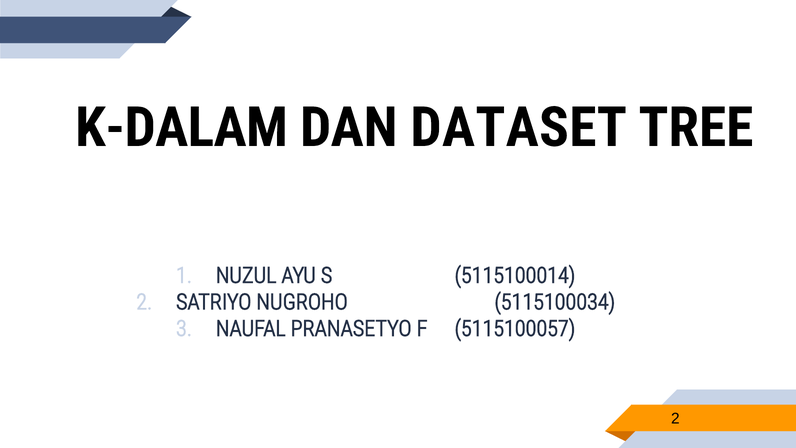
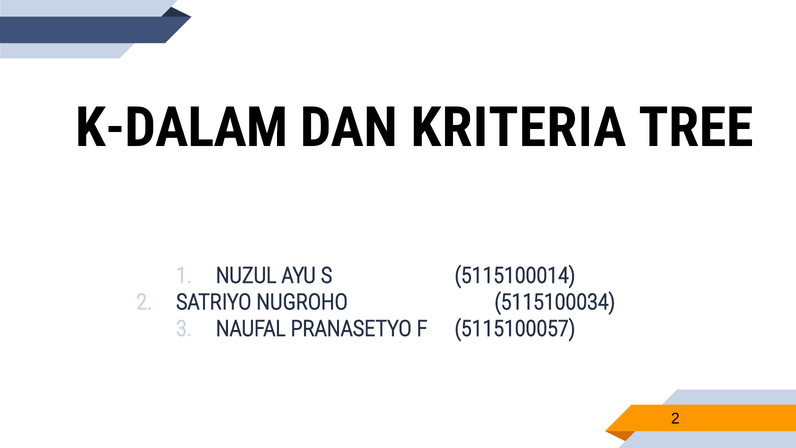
DATASET: DATASET -> KRITERIA
